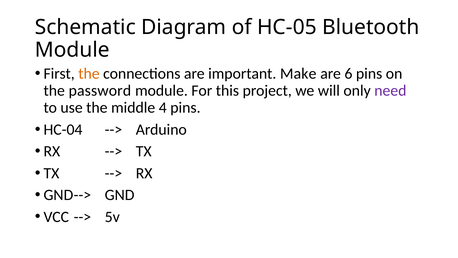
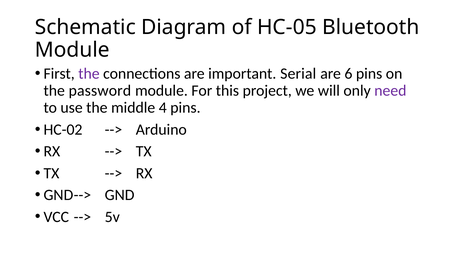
the at (89, 74) colour: orange -> purple
Make: Make -> Serial
HC-04: HC-04 -> HC-02
